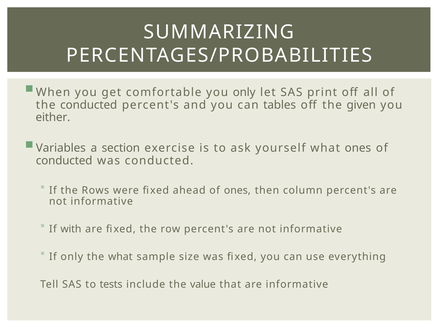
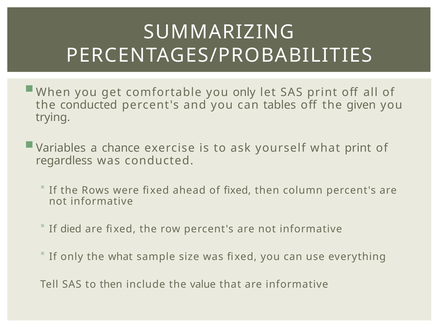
either: either -> trying
section: section -> chance
what ones: ones -> print
conducted at (64, 161): conducted -> regardless
of ones: ones -> fixed
with: with -> died
to tests: tests -> then
